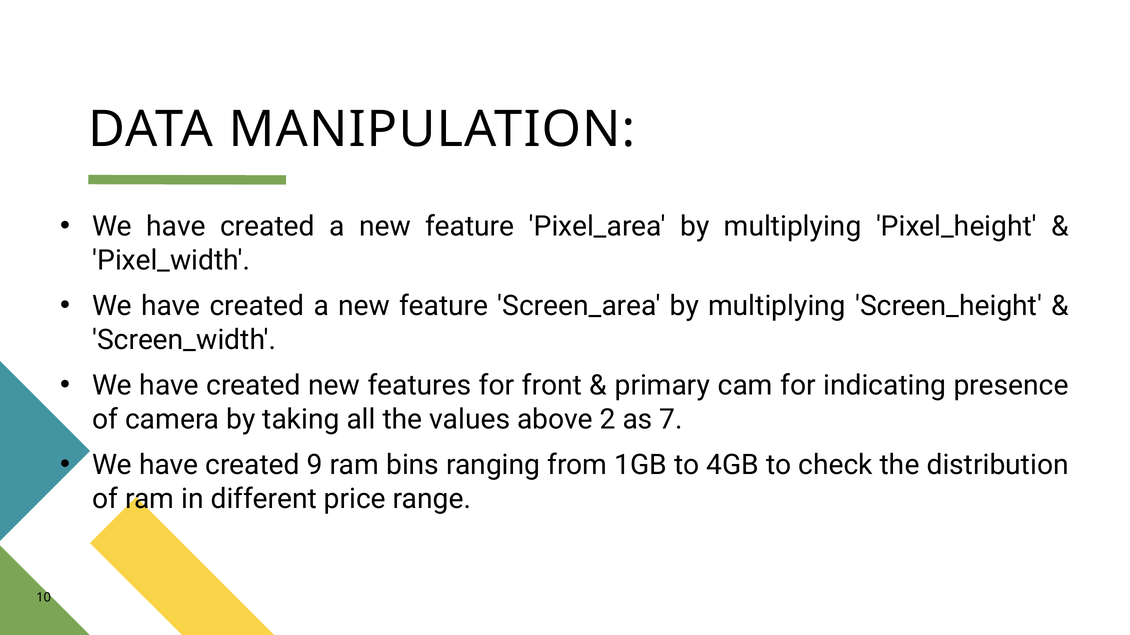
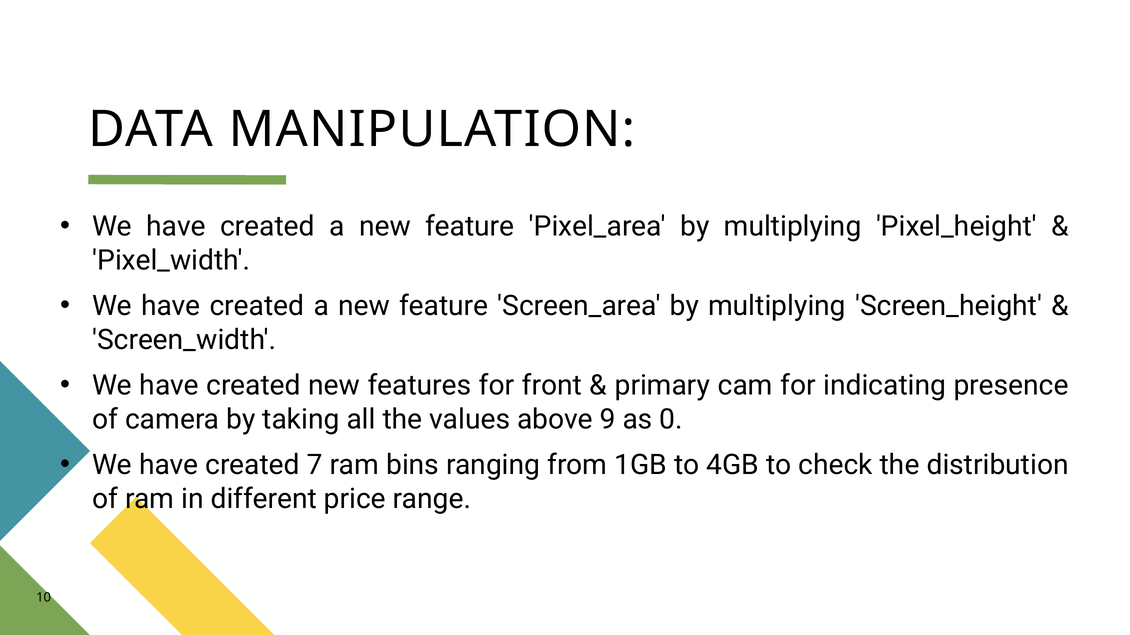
2: 2 -> 9
7: 7 -> 0
9: 9 -> 7
